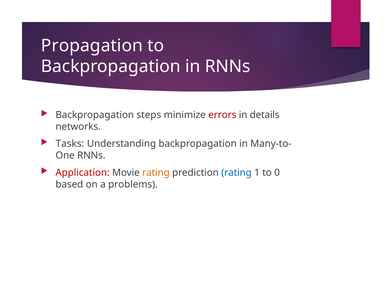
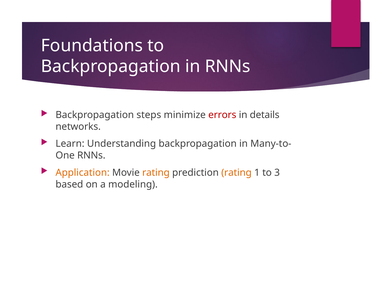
Propagation: Propagation -> Foundations
Tasks: Tasks -> Learn
Application colour: red -> orange
rating at (236, 173) colour: blue -> orange
0: 0 -> 3
problems: problems -> modeling
